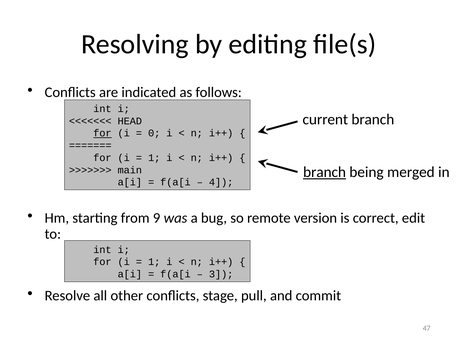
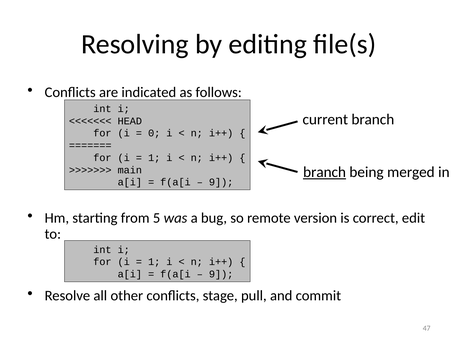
for at (102, 133) underline: present -> none
4 at (221, 182): 4 -> 9
9: 9 -> 5
3 at (221, 274): 3 -> 9
